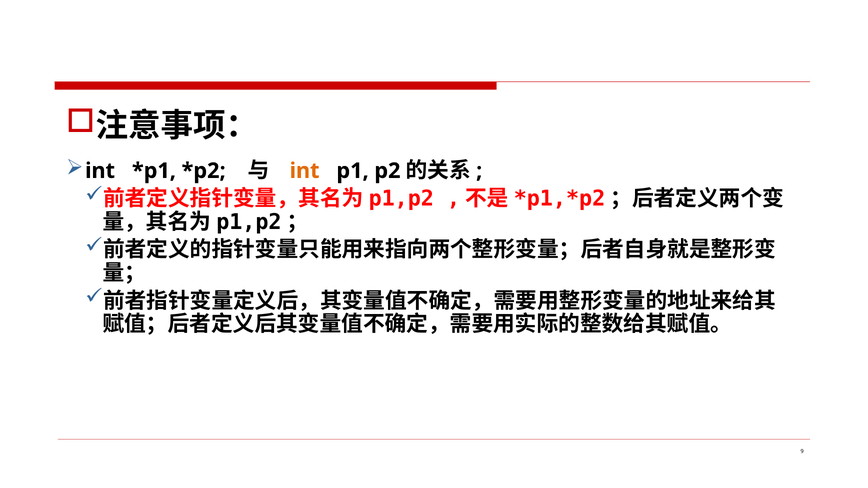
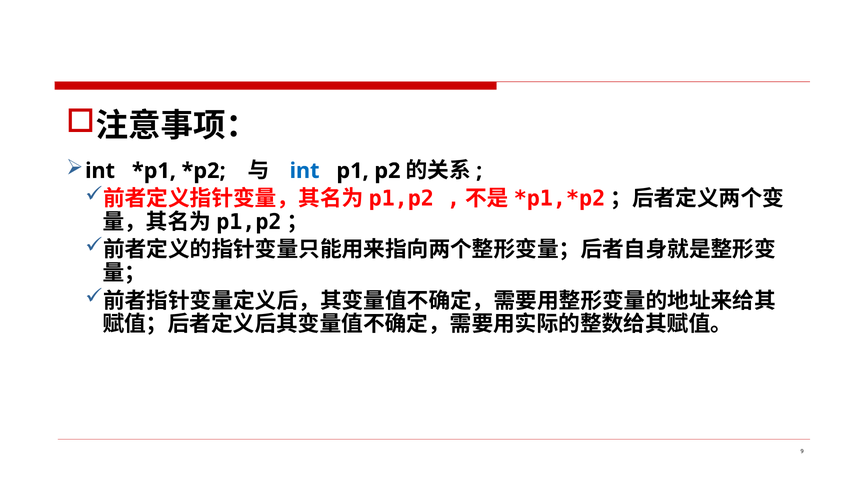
int at (305, 171) colour: orange -> blue
